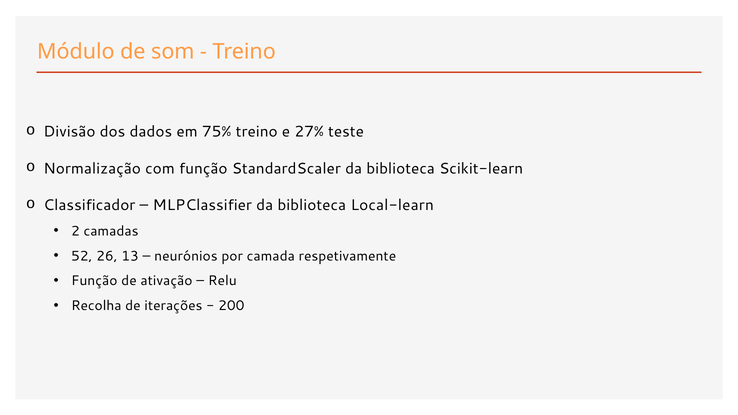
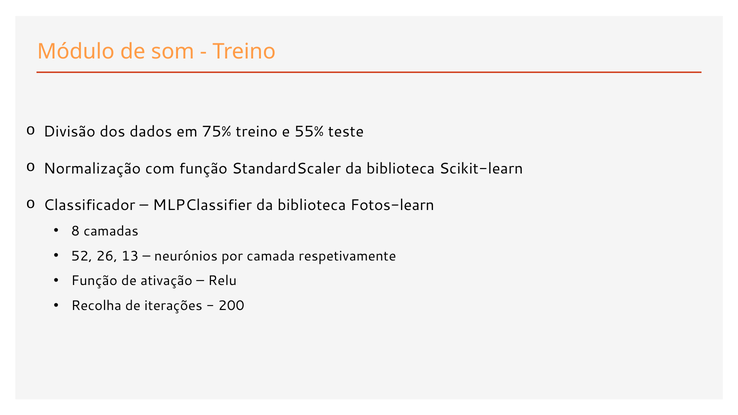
27%: 27% -> 55%
Local-learn: Local-learn -> Fotos-learn
2: 2 -> 8
